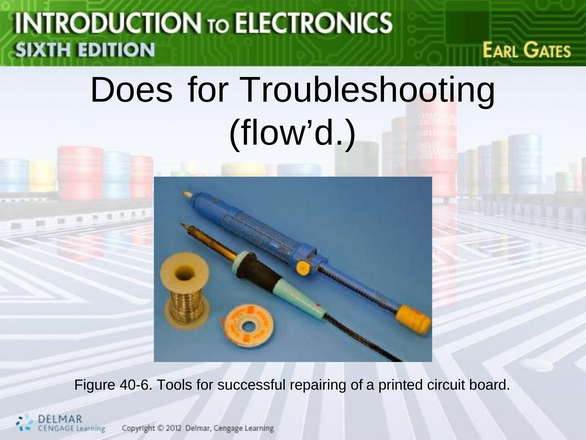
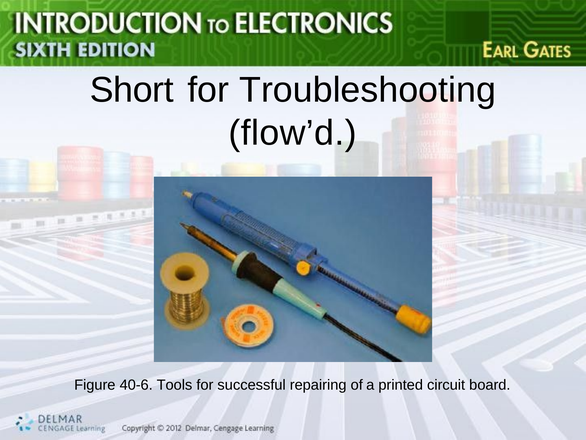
Does: Does -> Short
